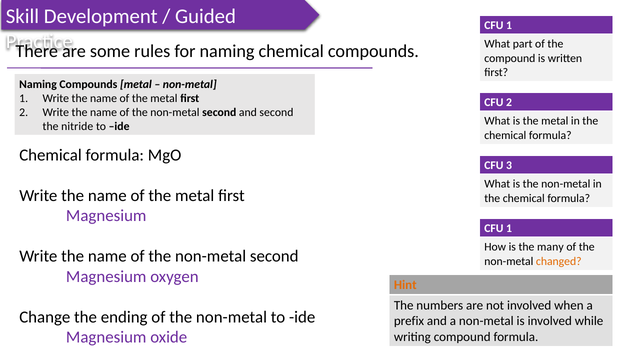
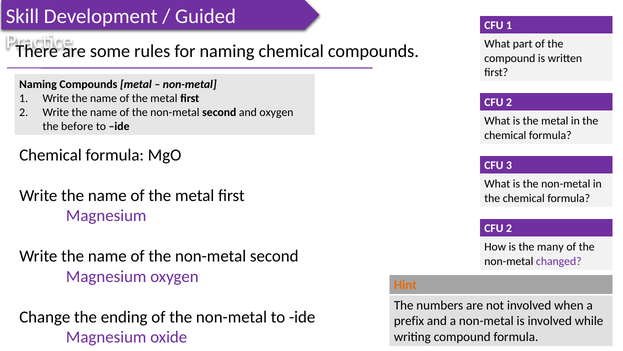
and second: second -> oxygen
nitride: nitride -> before
1 at (509, 228): 1 -> 2
changed colour: orange -> purple
